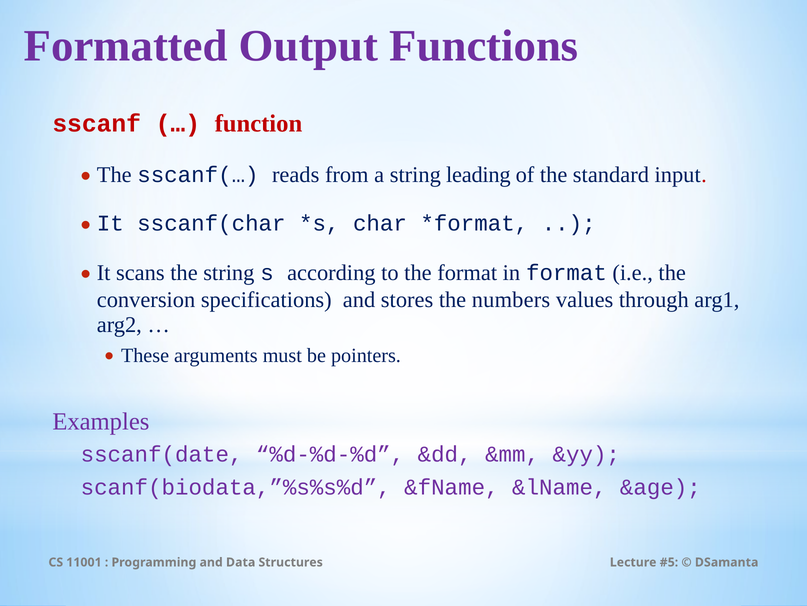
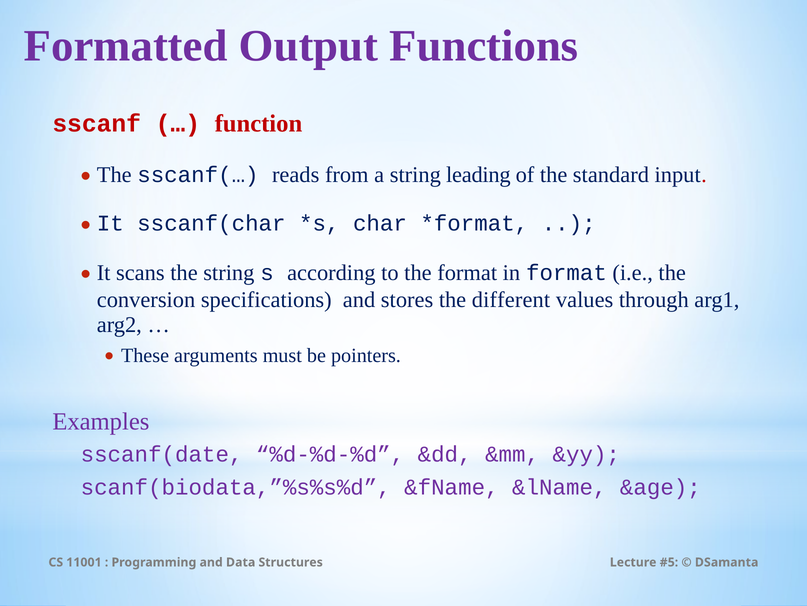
numbers: numbers -> different
